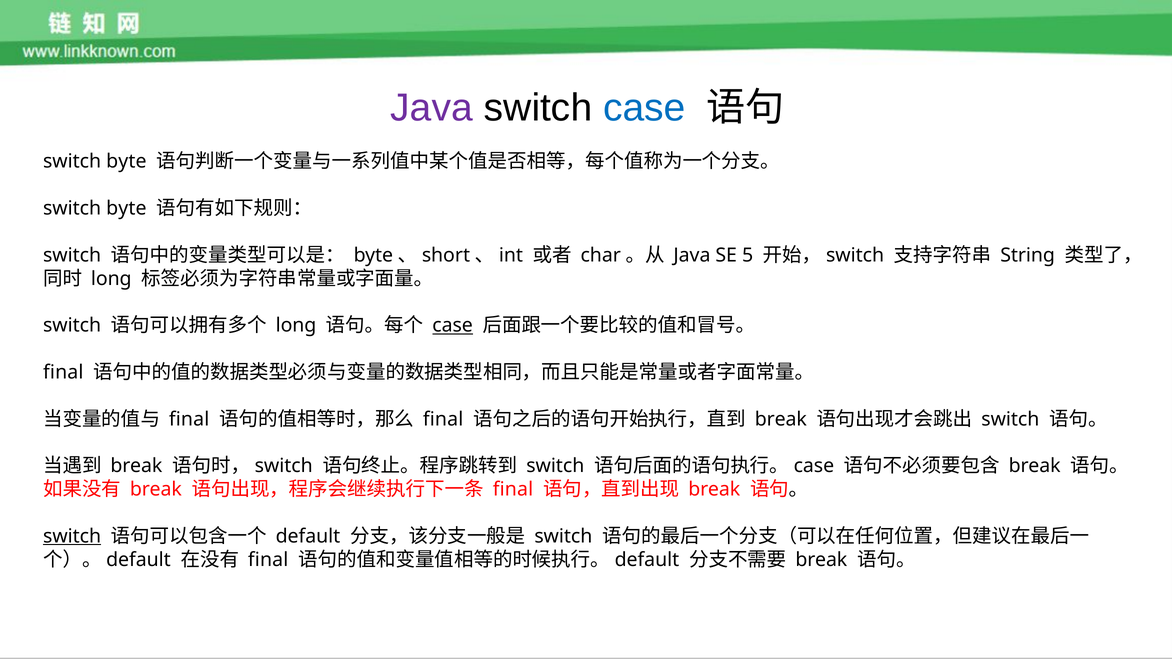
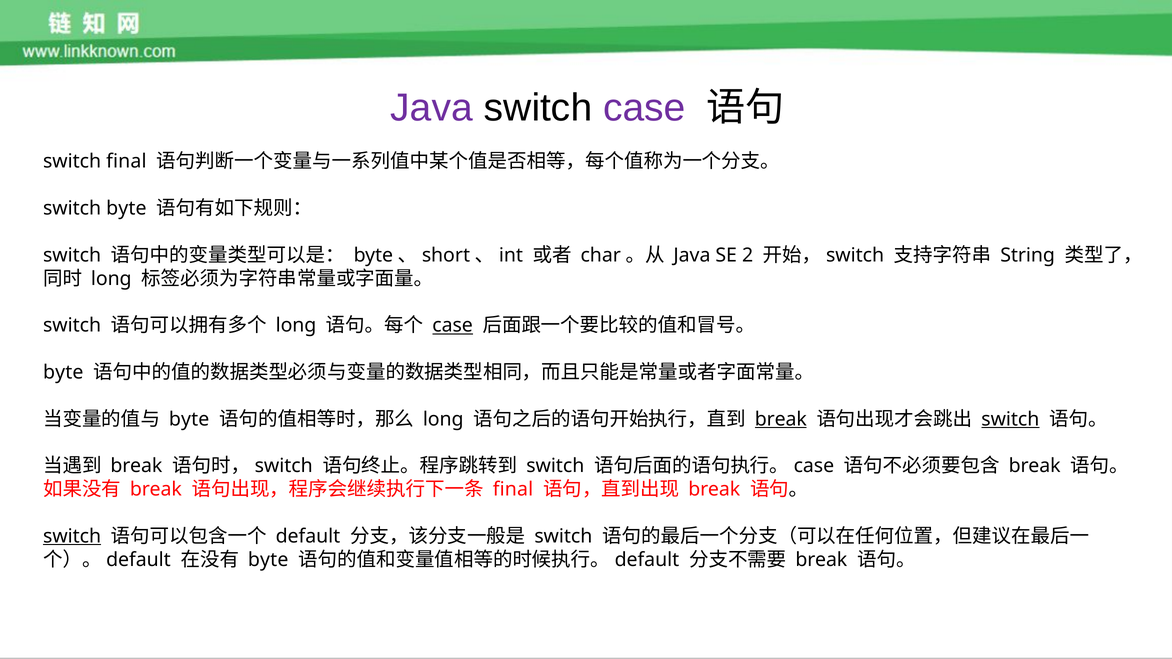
case at (644, 108) colour: blue -> purple
byte at (126, 162): byte -> final
5: 5 -> 2
final at (63, 372): final -> byte
final at (189, 419): final -> byte
final at (443, 419): final -> long
break at (781, 419) underline: none -> present
switch at (1010, 419) underline: none -> present
final at (268, 560): final -> byte
